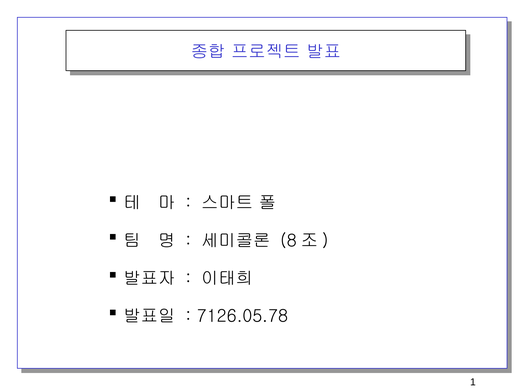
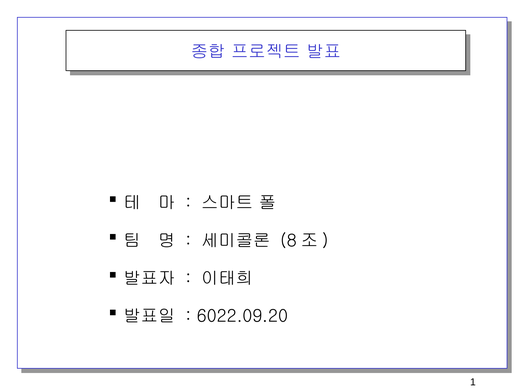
7126.05.78: 7126.05.78 -> 6022.09.20
